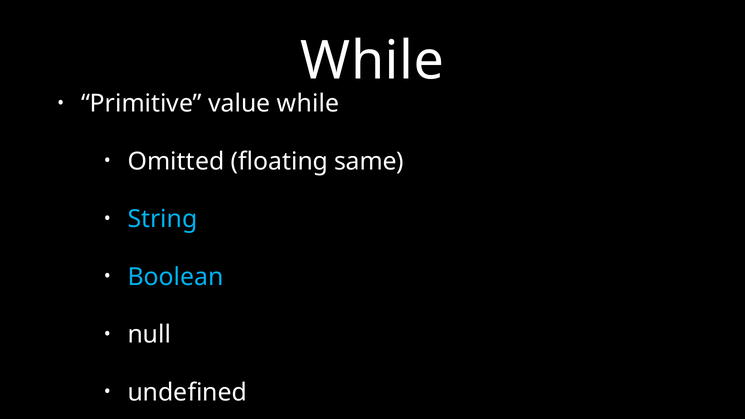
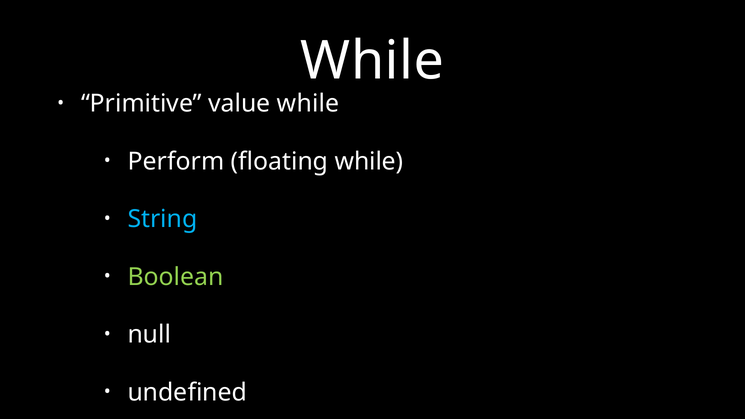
Omitted: Omitted -> Perform
floating same: same -> while
Boolean colour: light blue -> light green
